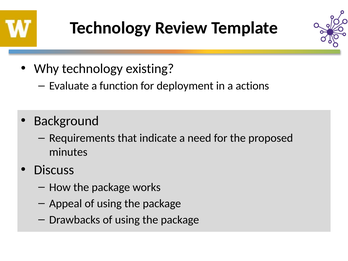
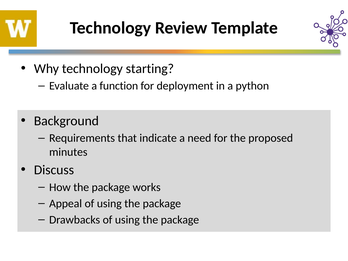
existing: existing -> starting
actions: actions -> python
